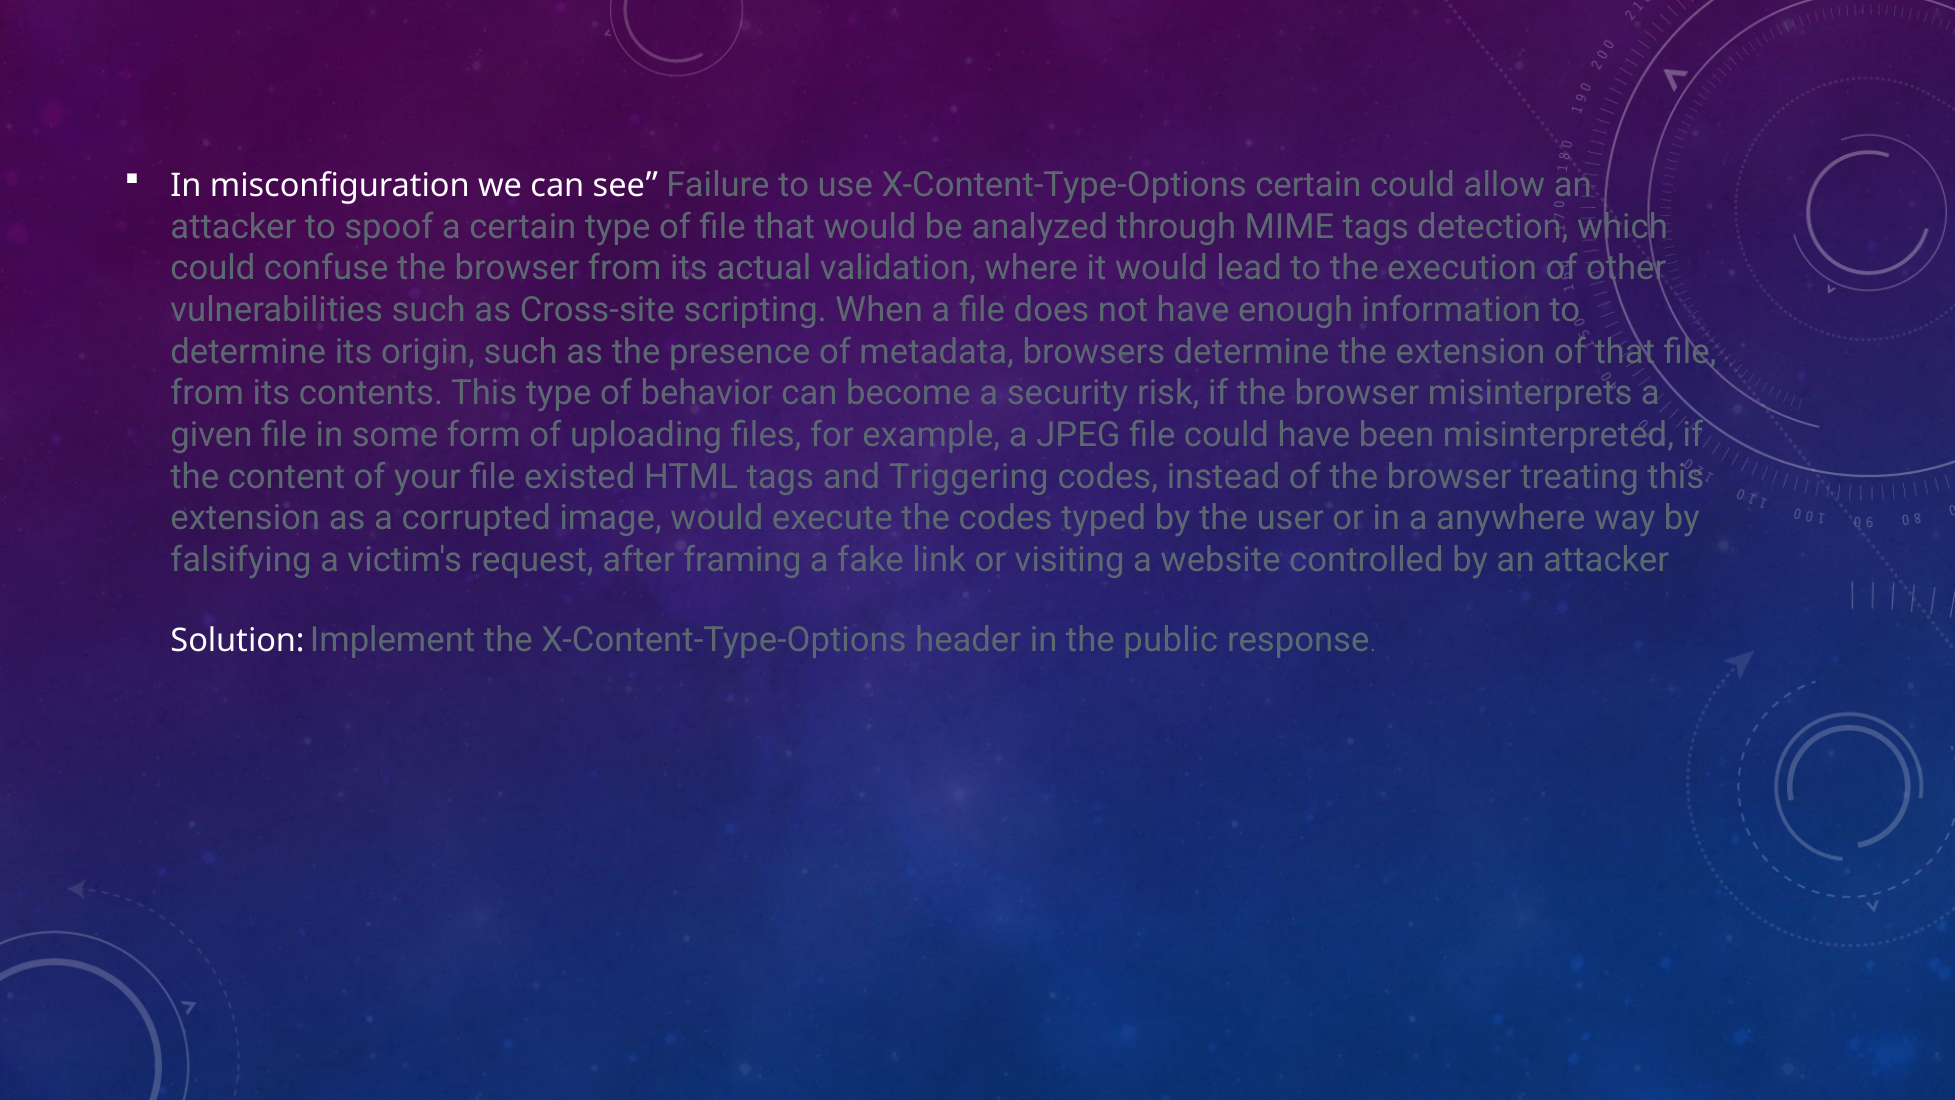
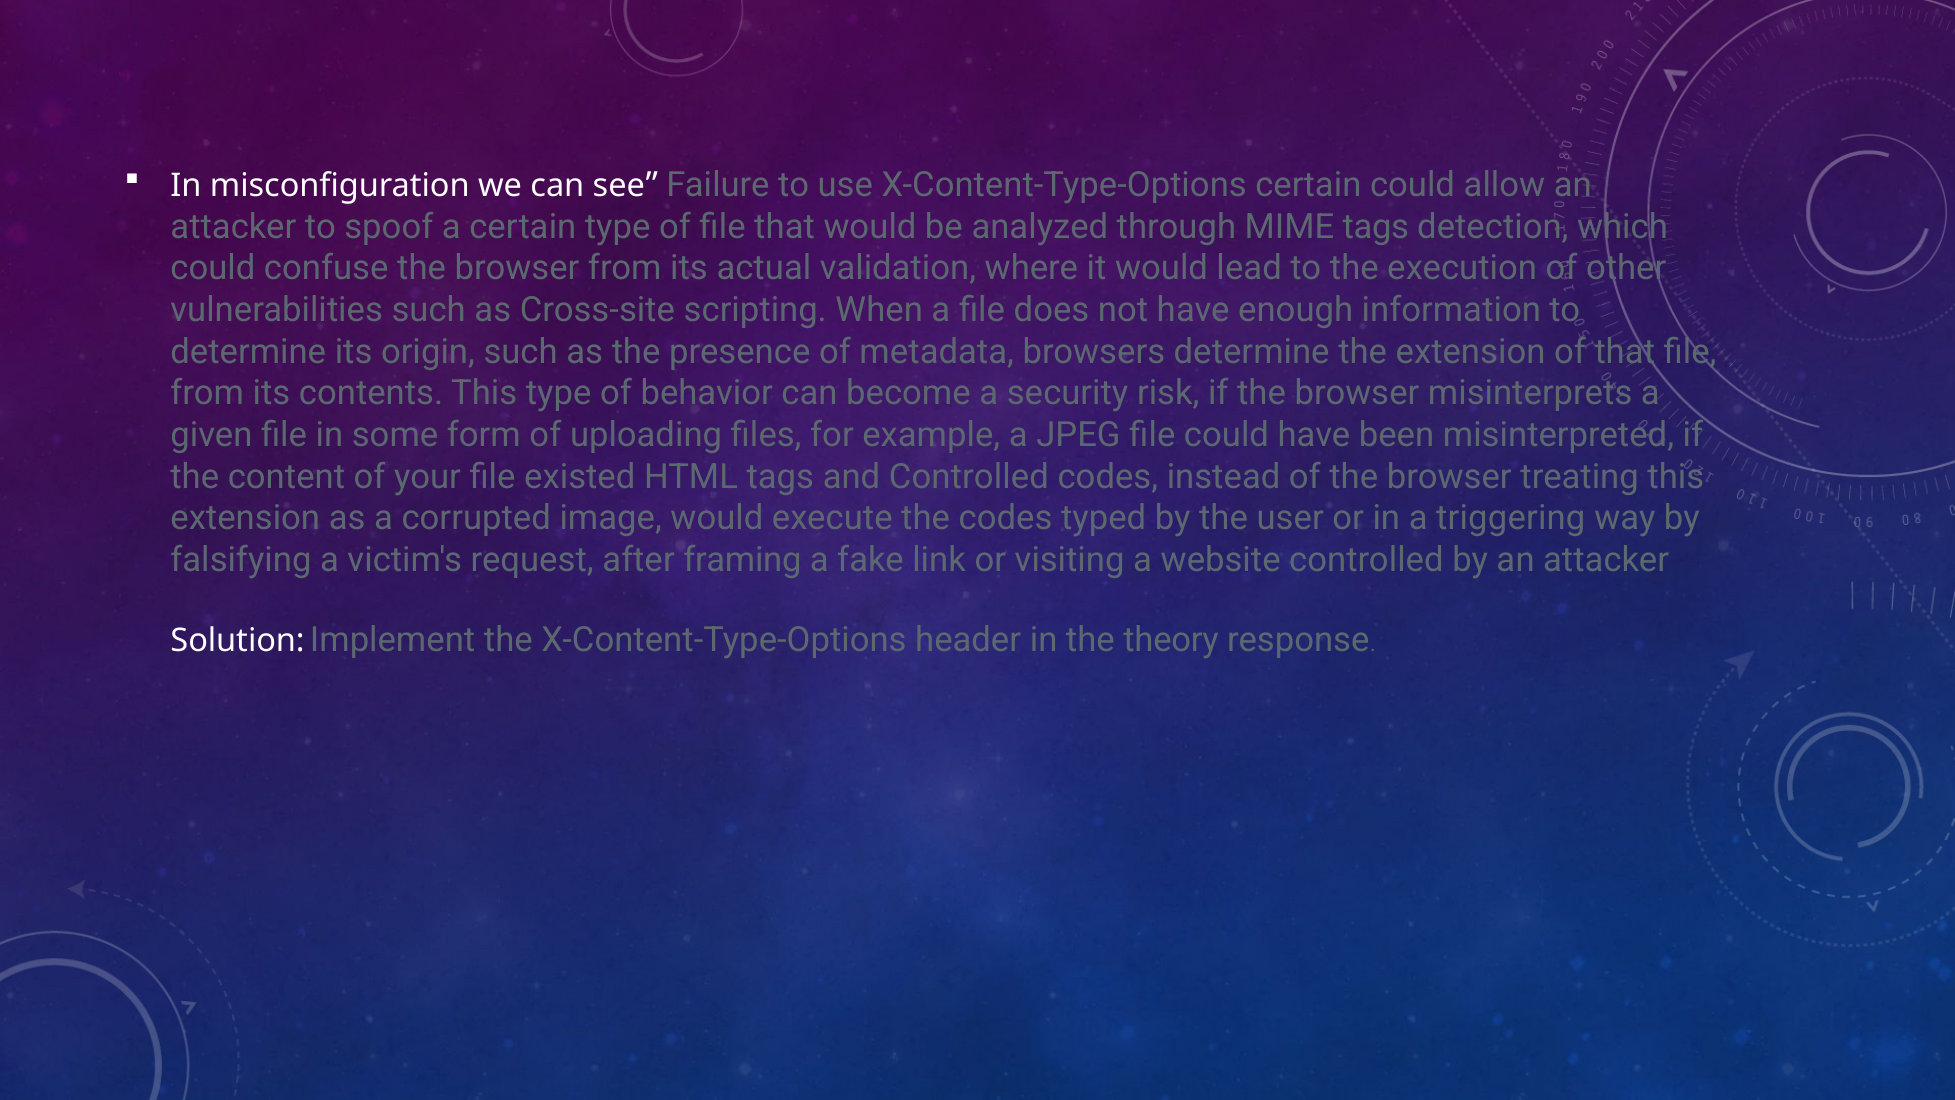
and Triggering: Triggering -> Controlled
anywhere: anywhere -> triggering
public: public -> theory
